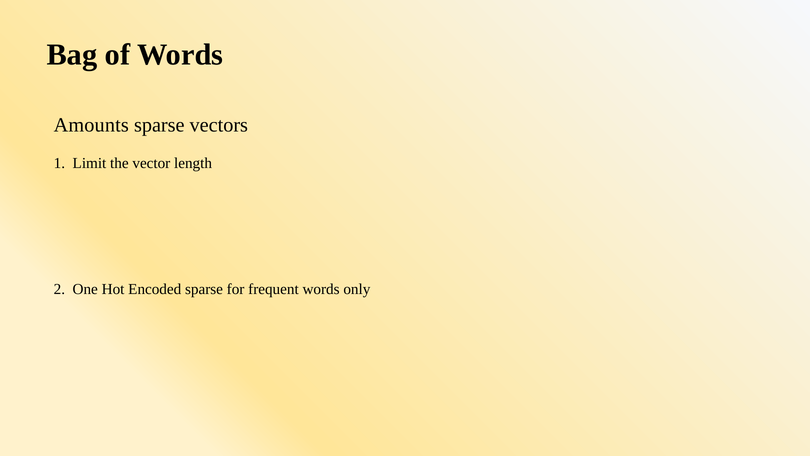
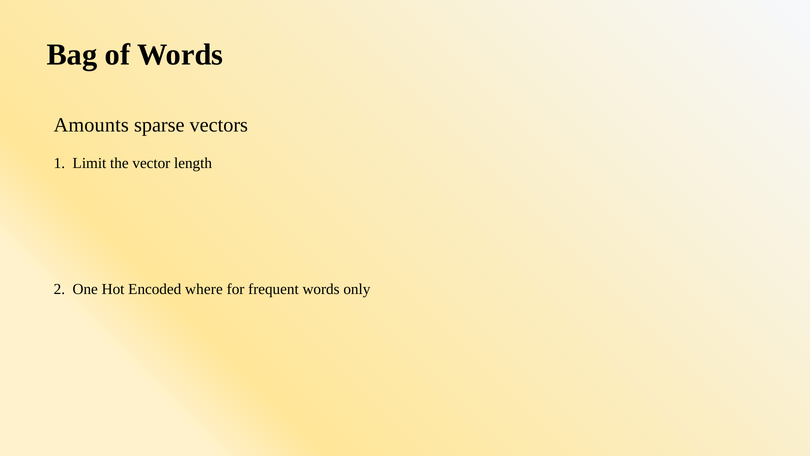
Encoded sparse: sparse -> where
